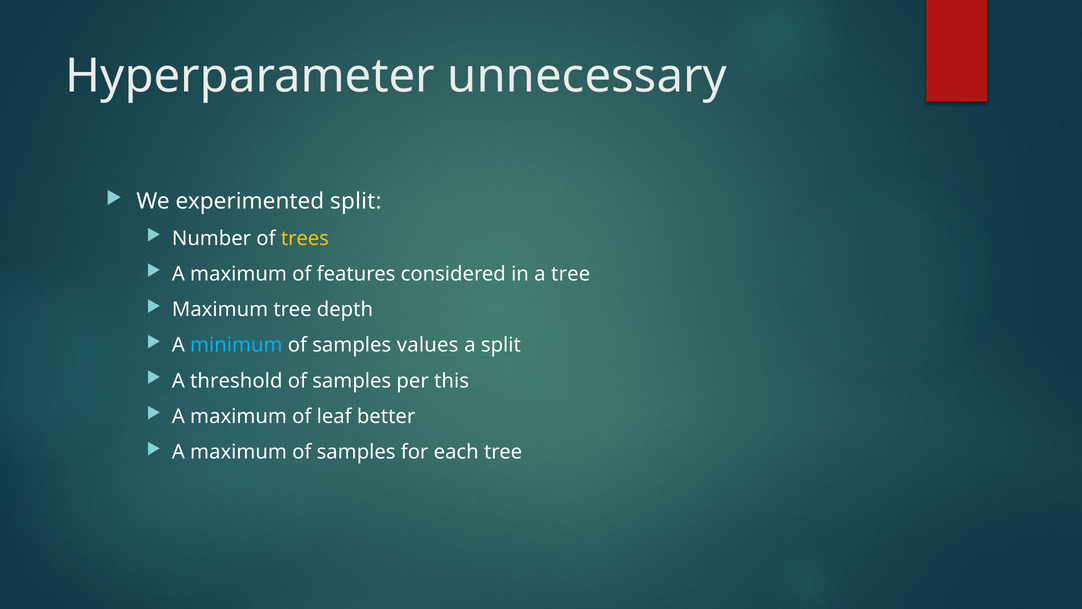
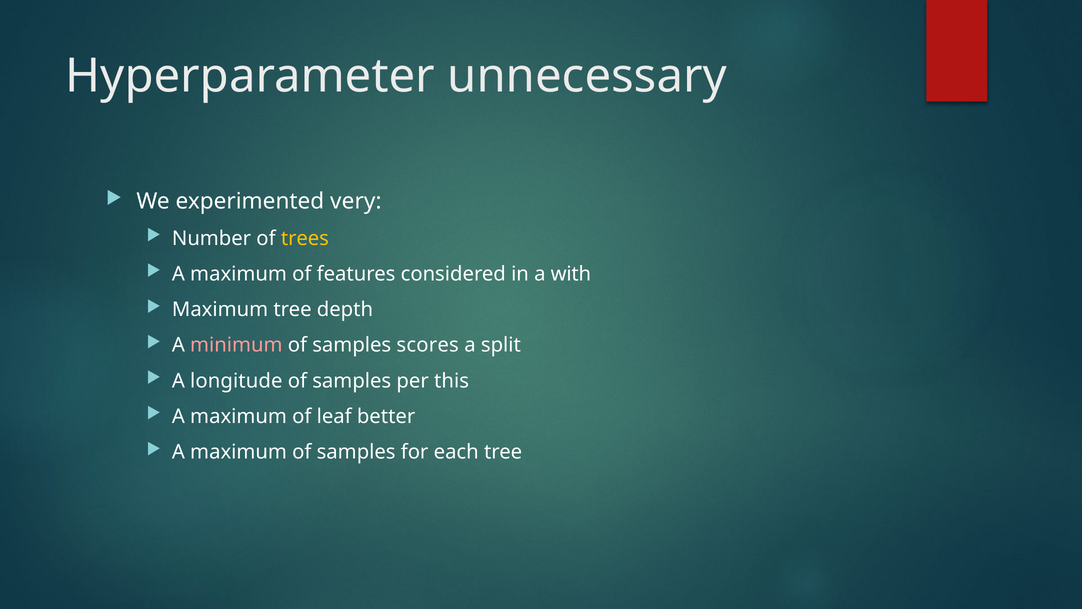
experimented split: split -> very
a tree: tree -> with
minimum colour: light blue -> pink
values: values -> scores
threshold: threshold -> longitude
